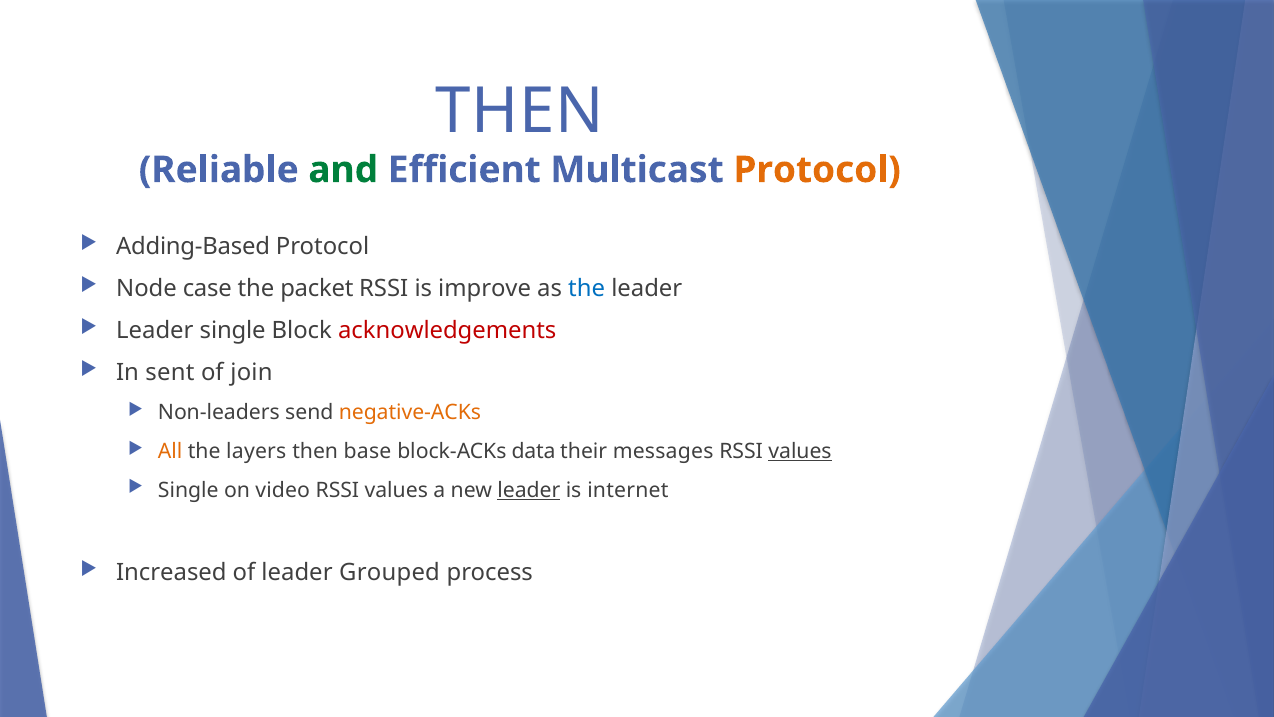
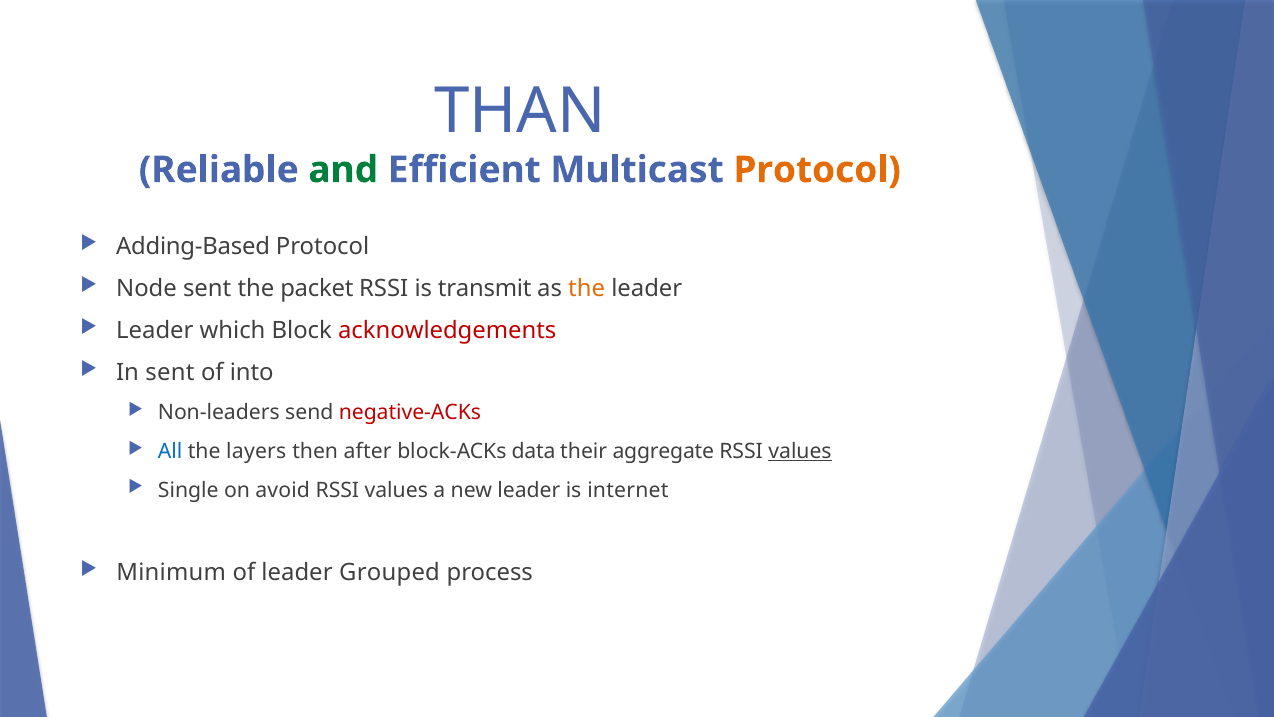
THEN at (519, 111): THEN -> THAN
Node case: case -> sent
improve: improve -> transmit
the at (587, 289) colour: blue -> orange
Leader single: single -> which
join: join -> into
negative-ACKs colour: orange -> red
All colour: orange -> blue
base: base -> after
messages: messages -> aggregate
video: video -> avoid
leader at (529, 490) underline: present -> none
Increased: Increased -> Minimum
